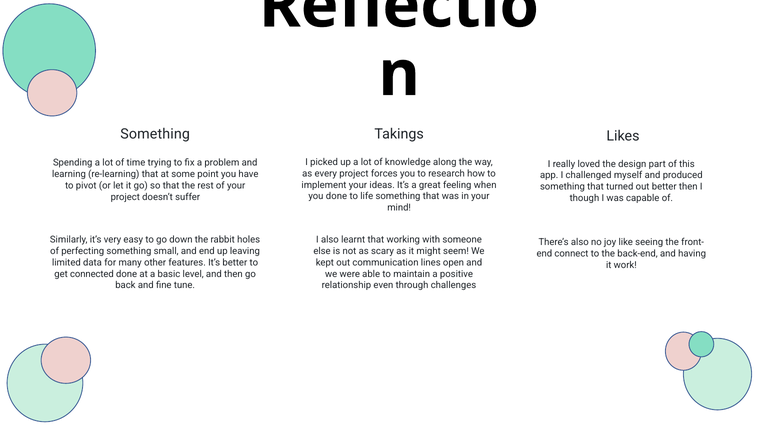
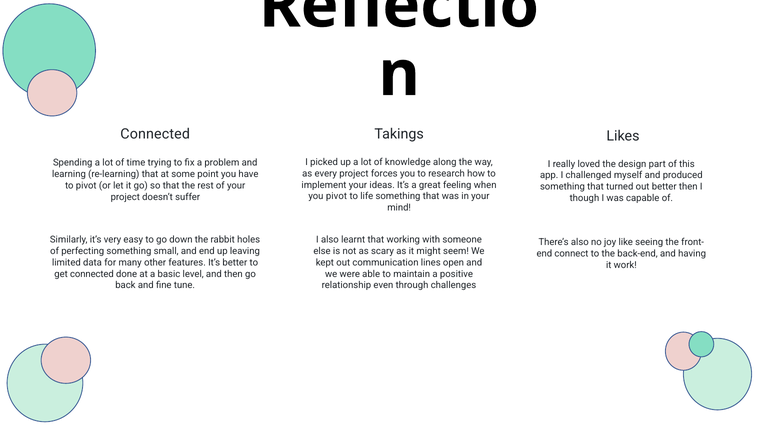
Something at (155, 134): Something -> Connected
you done: done -> pivot
